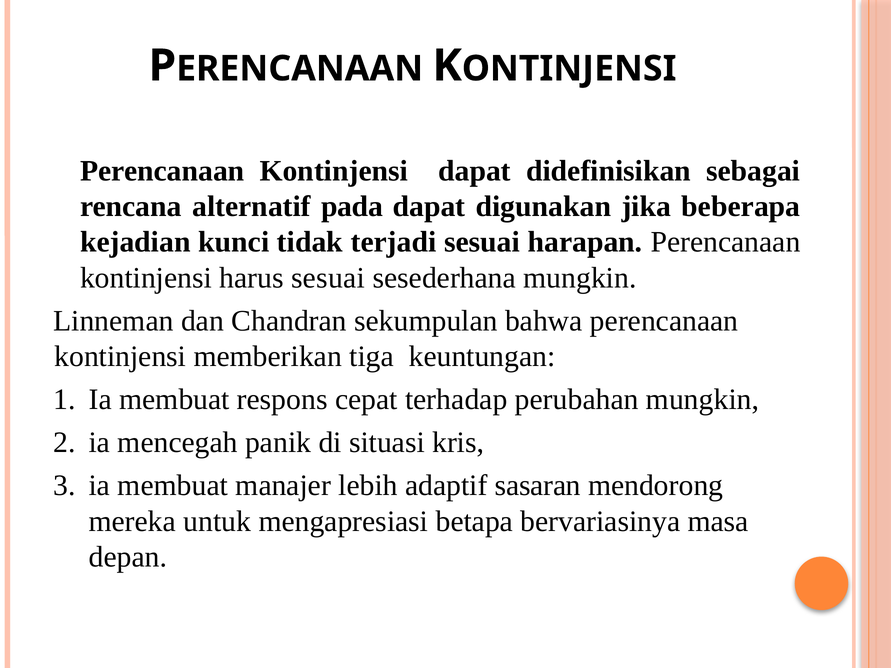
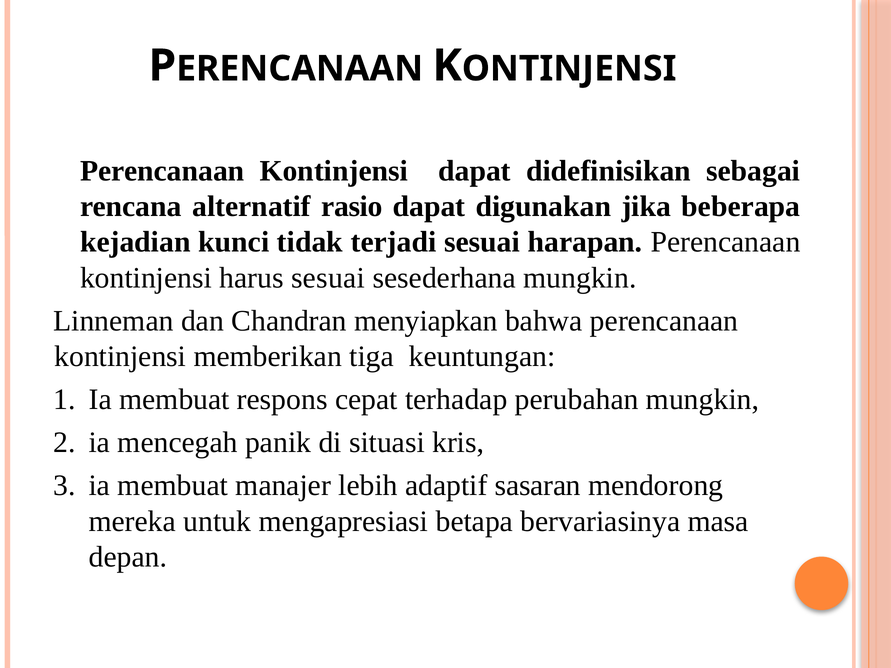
pada: pada -> rasio
sekumpulan: sekumpulan -> menyiapkan
